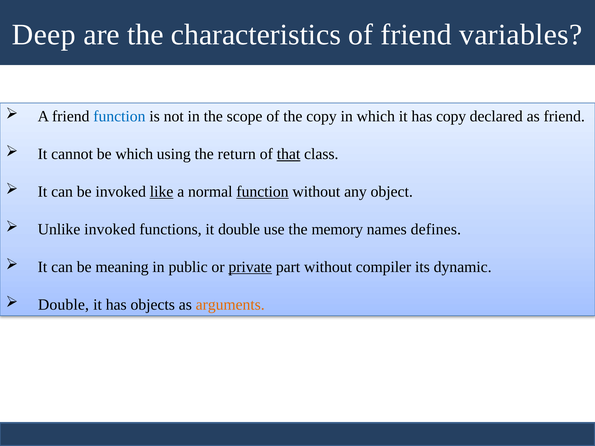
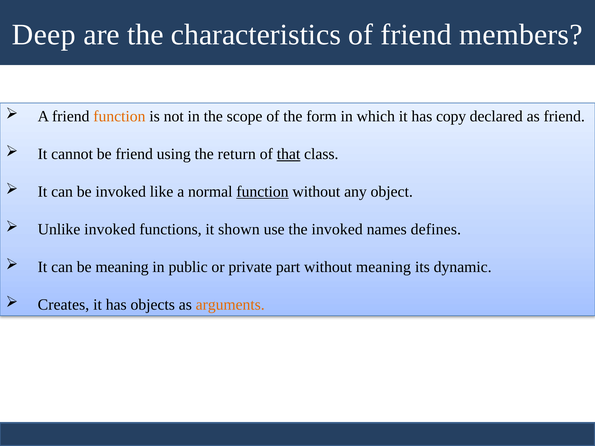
variables: variables -> members
function at (119, 116) colour: blue -> orange
the copy: copy -> form
be which: which -> friend
like underline: present -> none
it double: double -> shown
the memory: memory -> invoked
private underline: present -> none
without compiler: compiler -> meaning
Double at (63, 305): Double -> Creates
